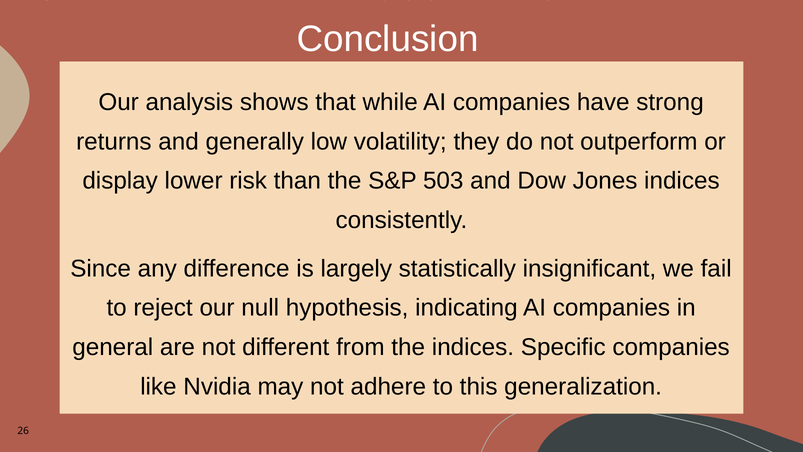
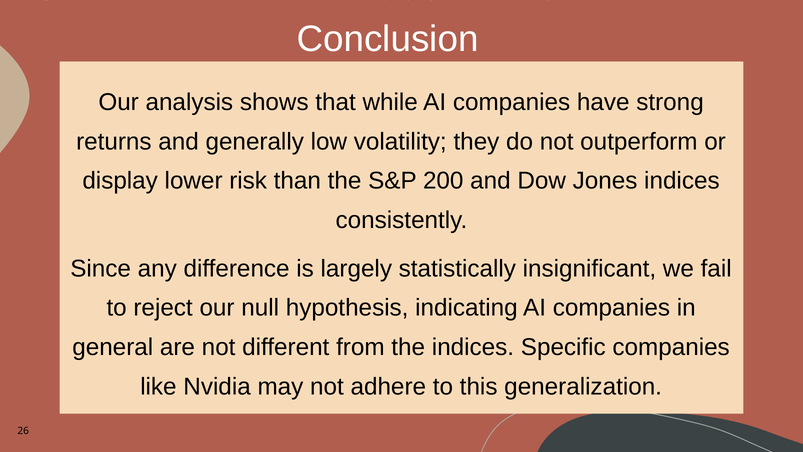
503: 503 -> 200
